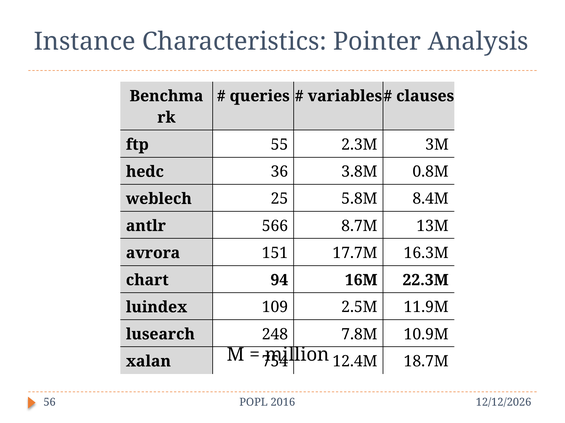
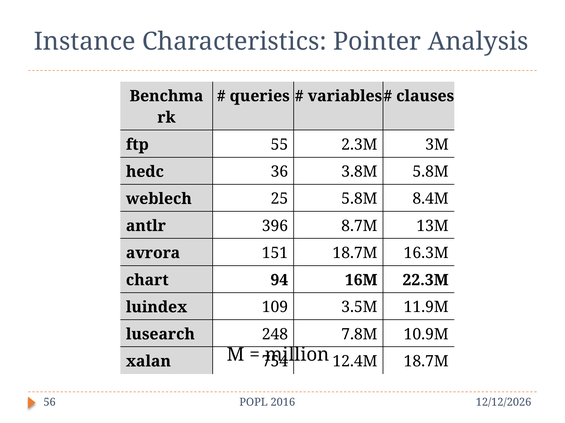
3.8M 0.8M: 0.8M -> 5.8M
566: 566 -> 396
151 17.7M: 17.7M -> 18.7M
2.5M: 2.5M -> 3.5M
